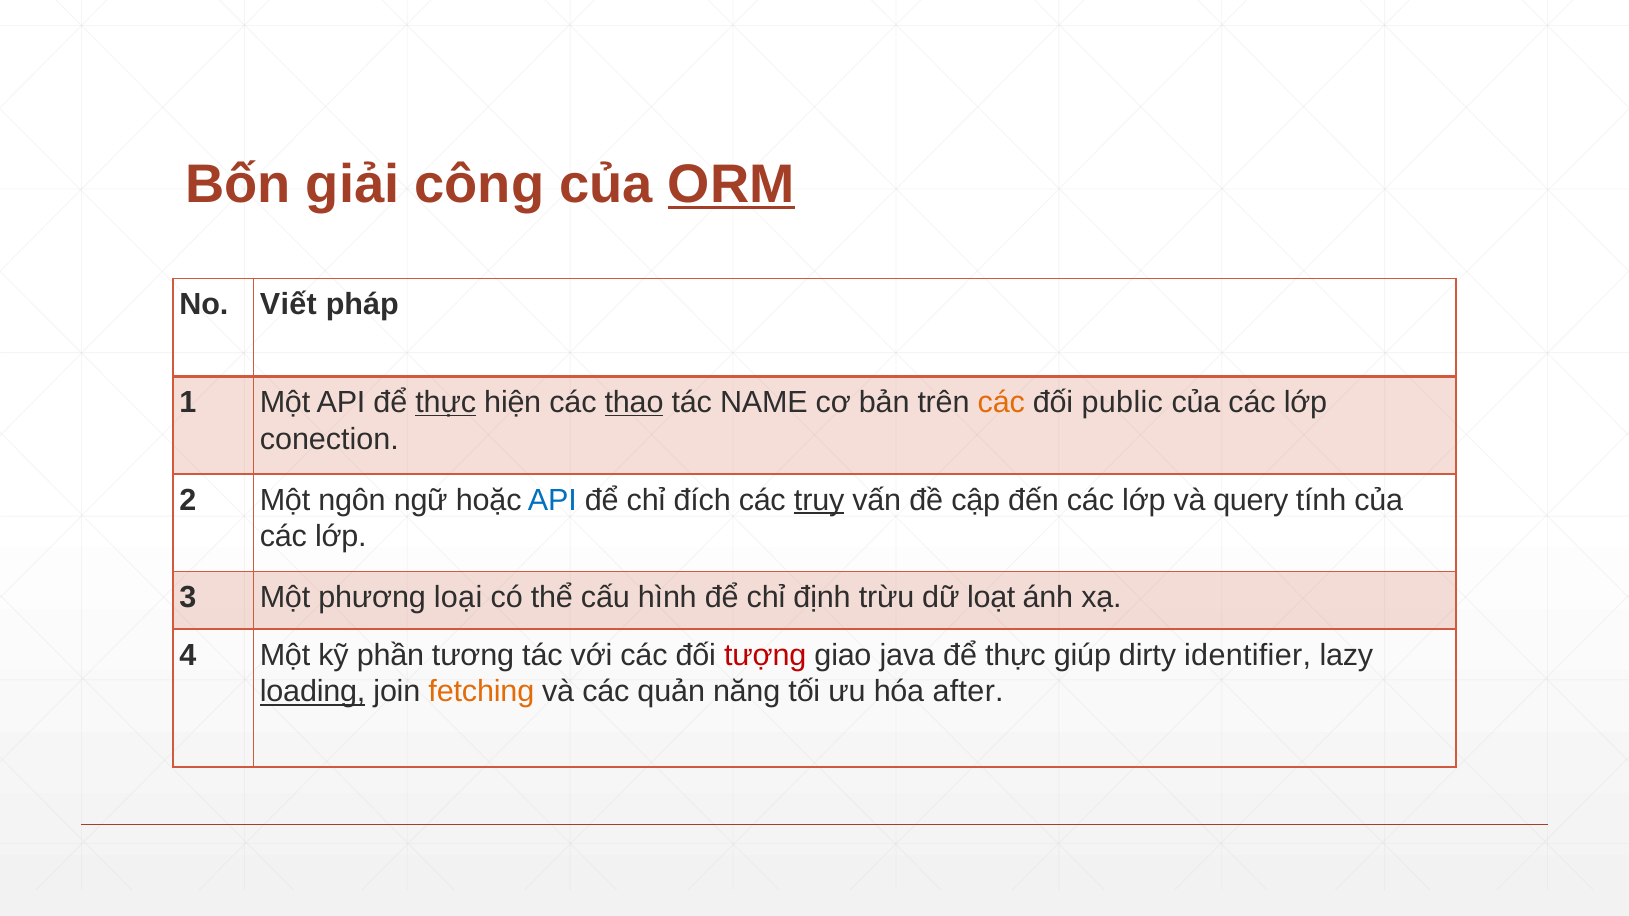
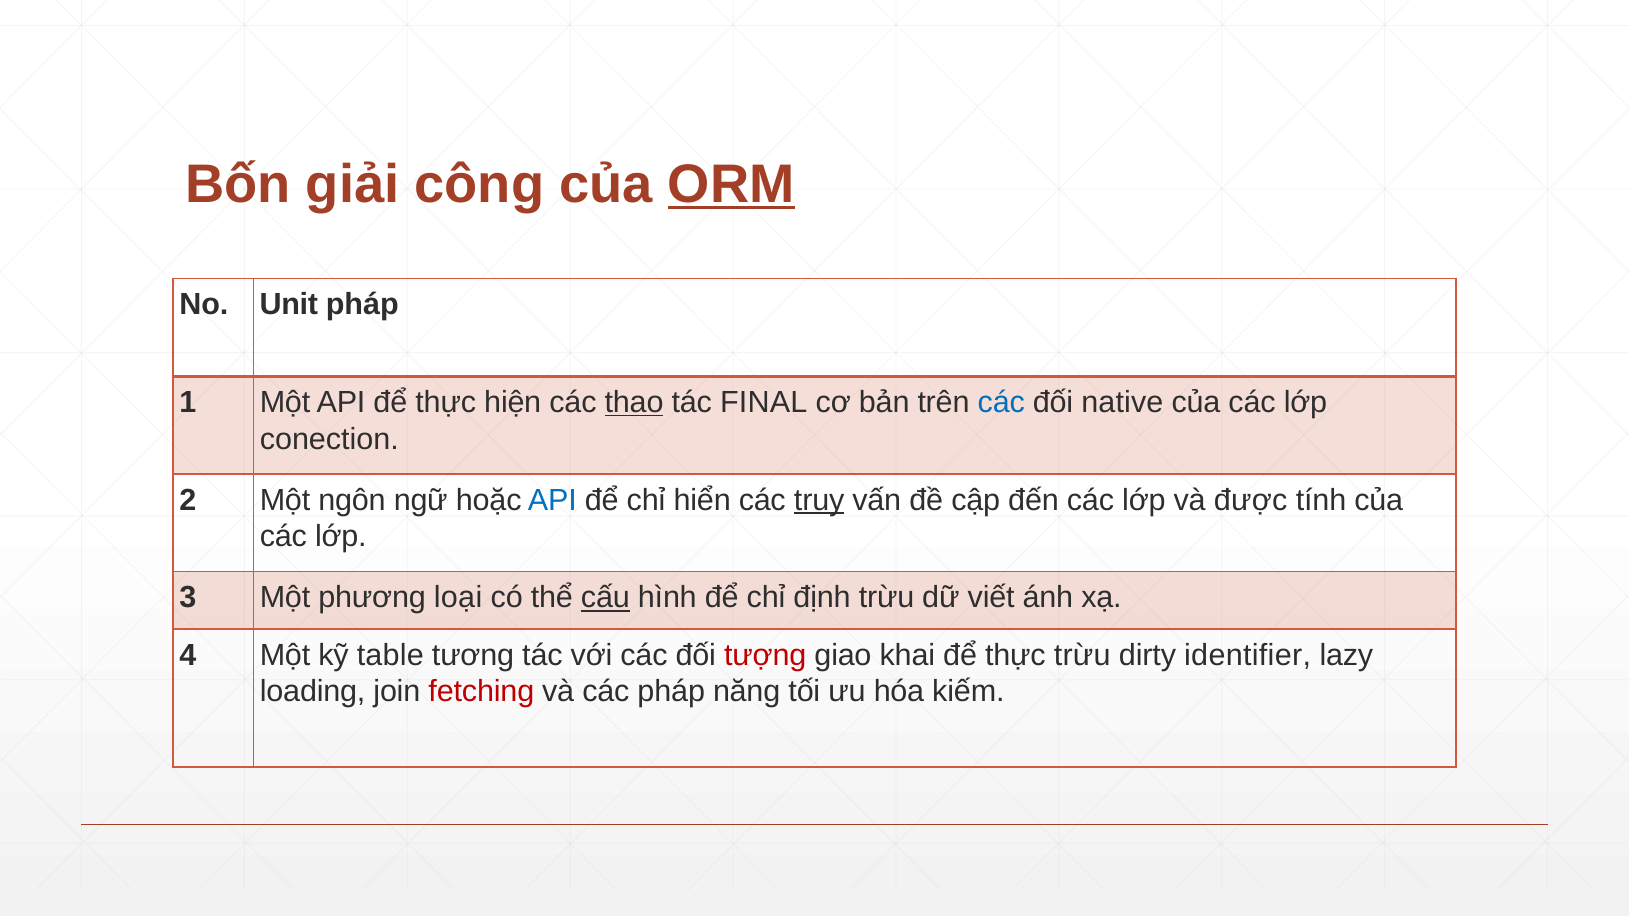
Viết: Viết -> Unit
thực at (446, 403) underline: present -> none
NAME: NAME -> FINAL
các at (1001, 403) colour: orange -> blue
public: public -> native
đích: đích -> hiển
query: query -> được
cấu underline: none -> present
loạt: loạt -> viết
phần: phần -> table
java: java -> khai
thực giúp: giúp -> trừu
loading underline: present -> none
fetching colour: orange -> red
các quản: quản -> pháp
after: after -> kiếm
